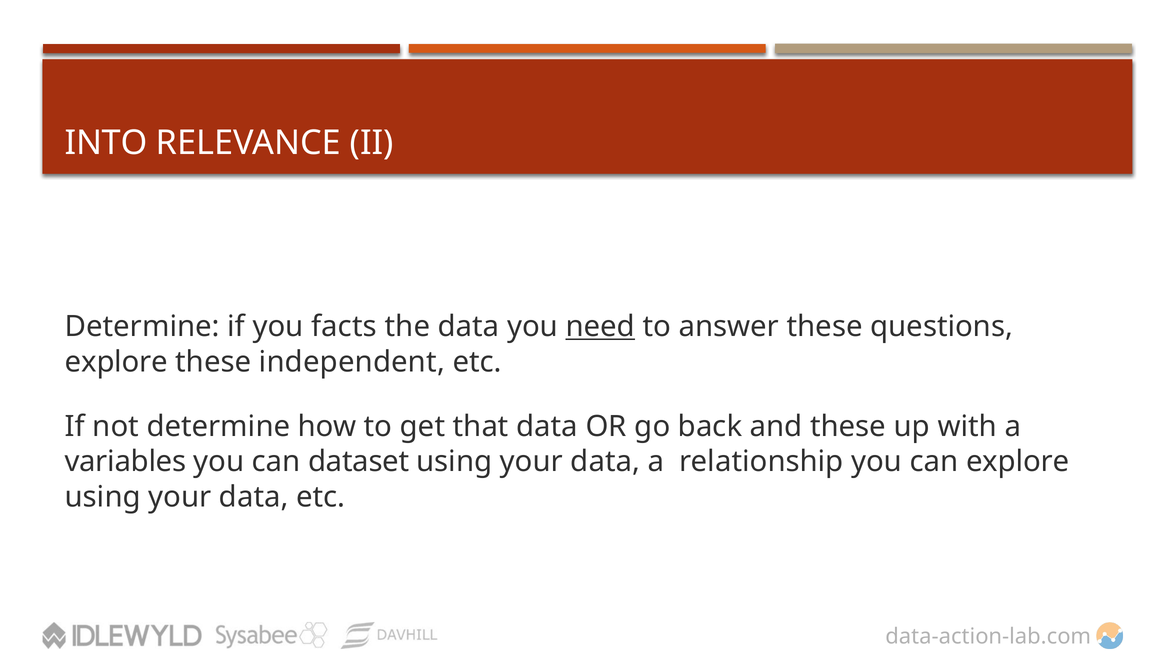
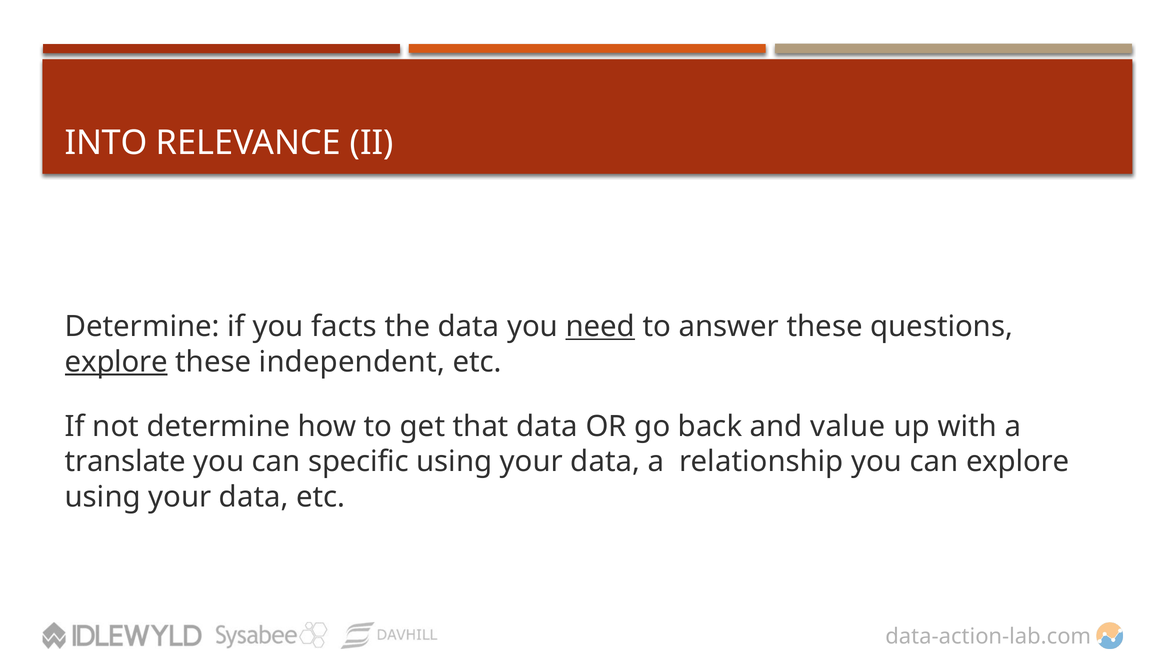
explore at (116, 362) underline: none -> present
and these: these -> value
variables: variables -> translate
dataset: dataset -> specific
